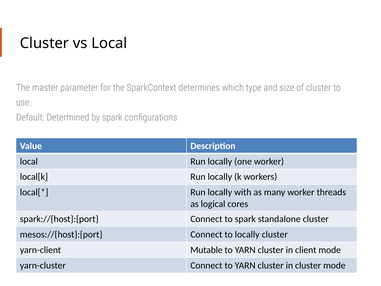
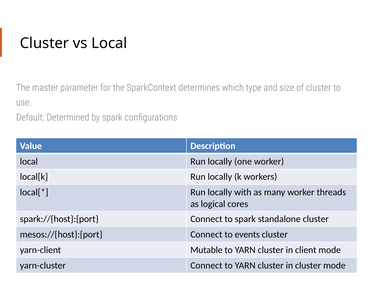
to locally: locally -> events
